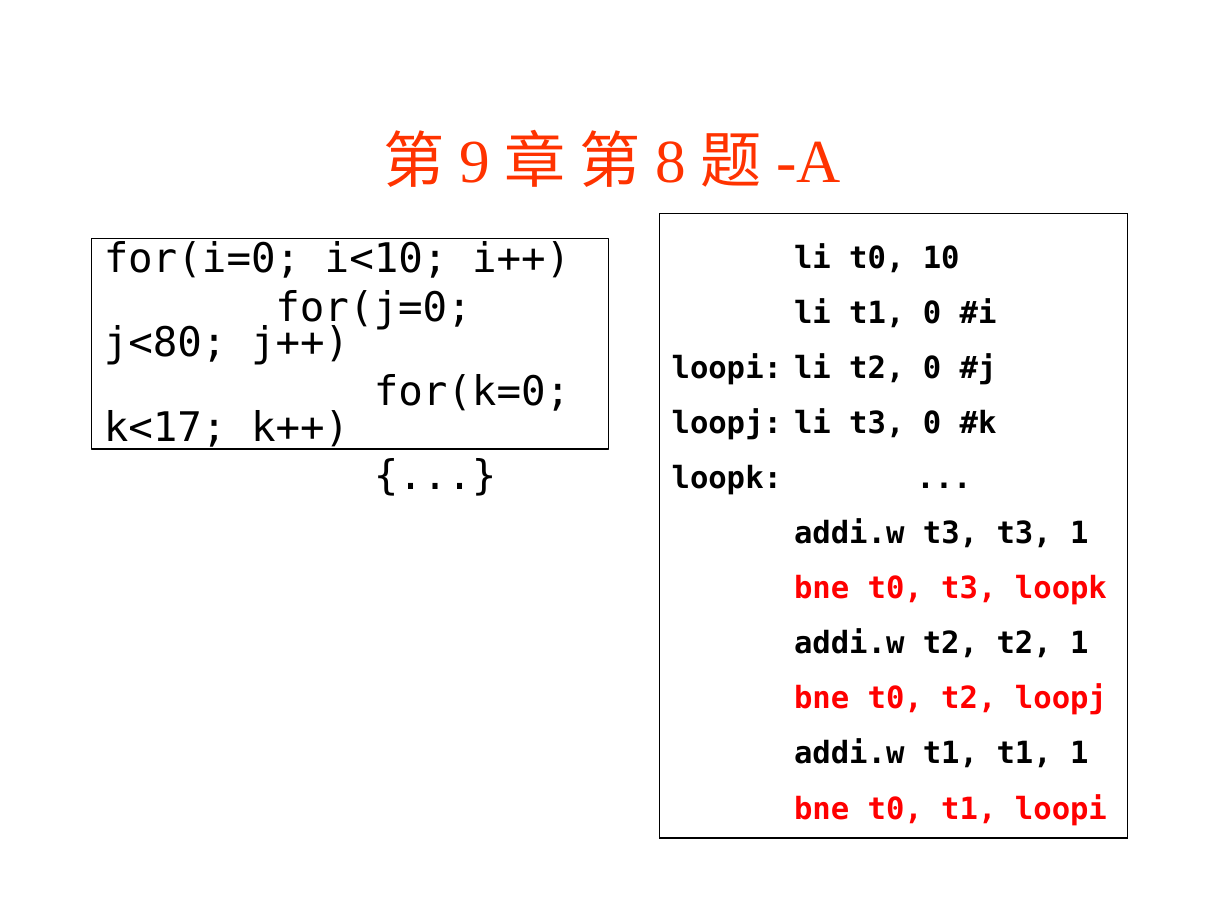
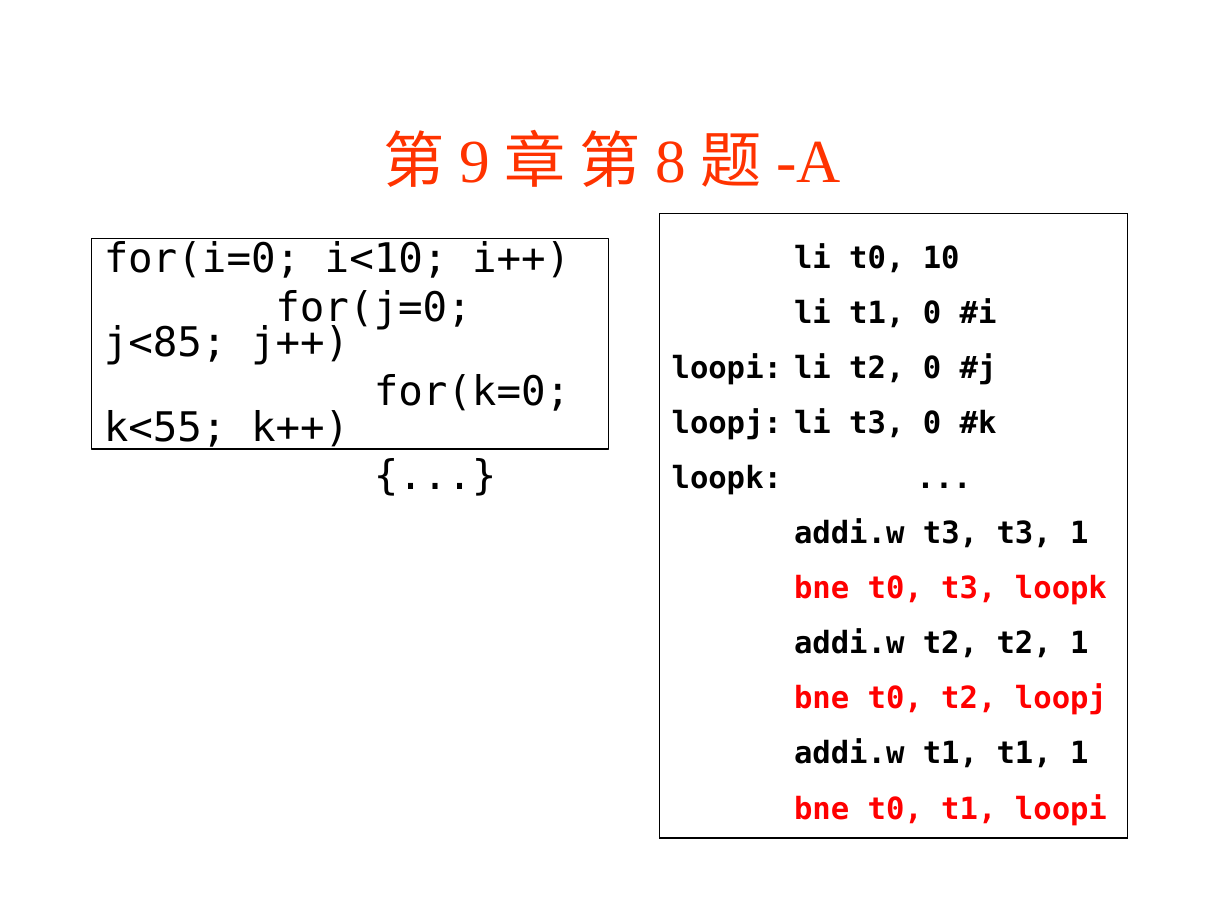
j<80: j<80 -> j<85
k<17: k<17 -> k<55
